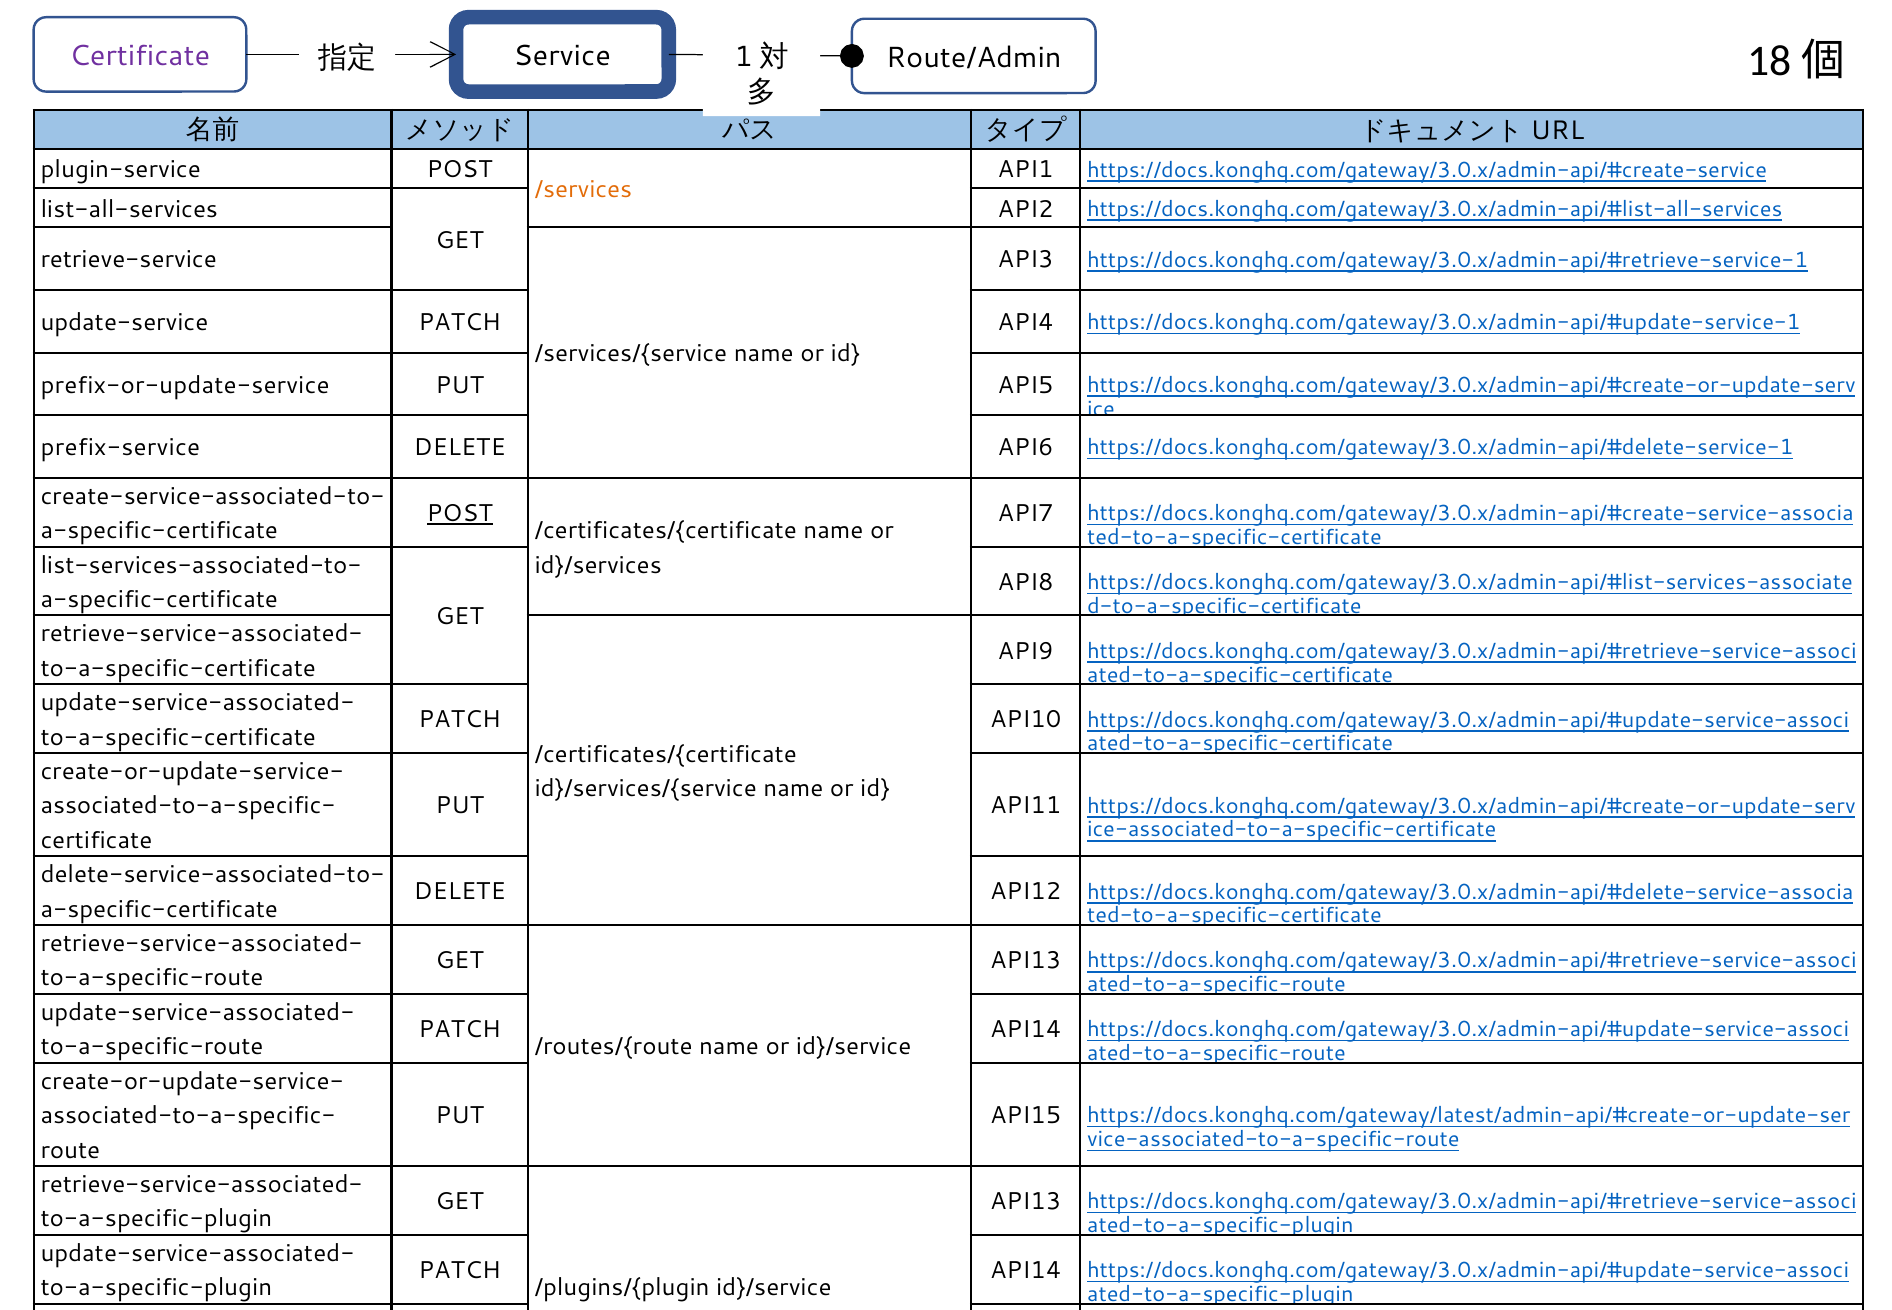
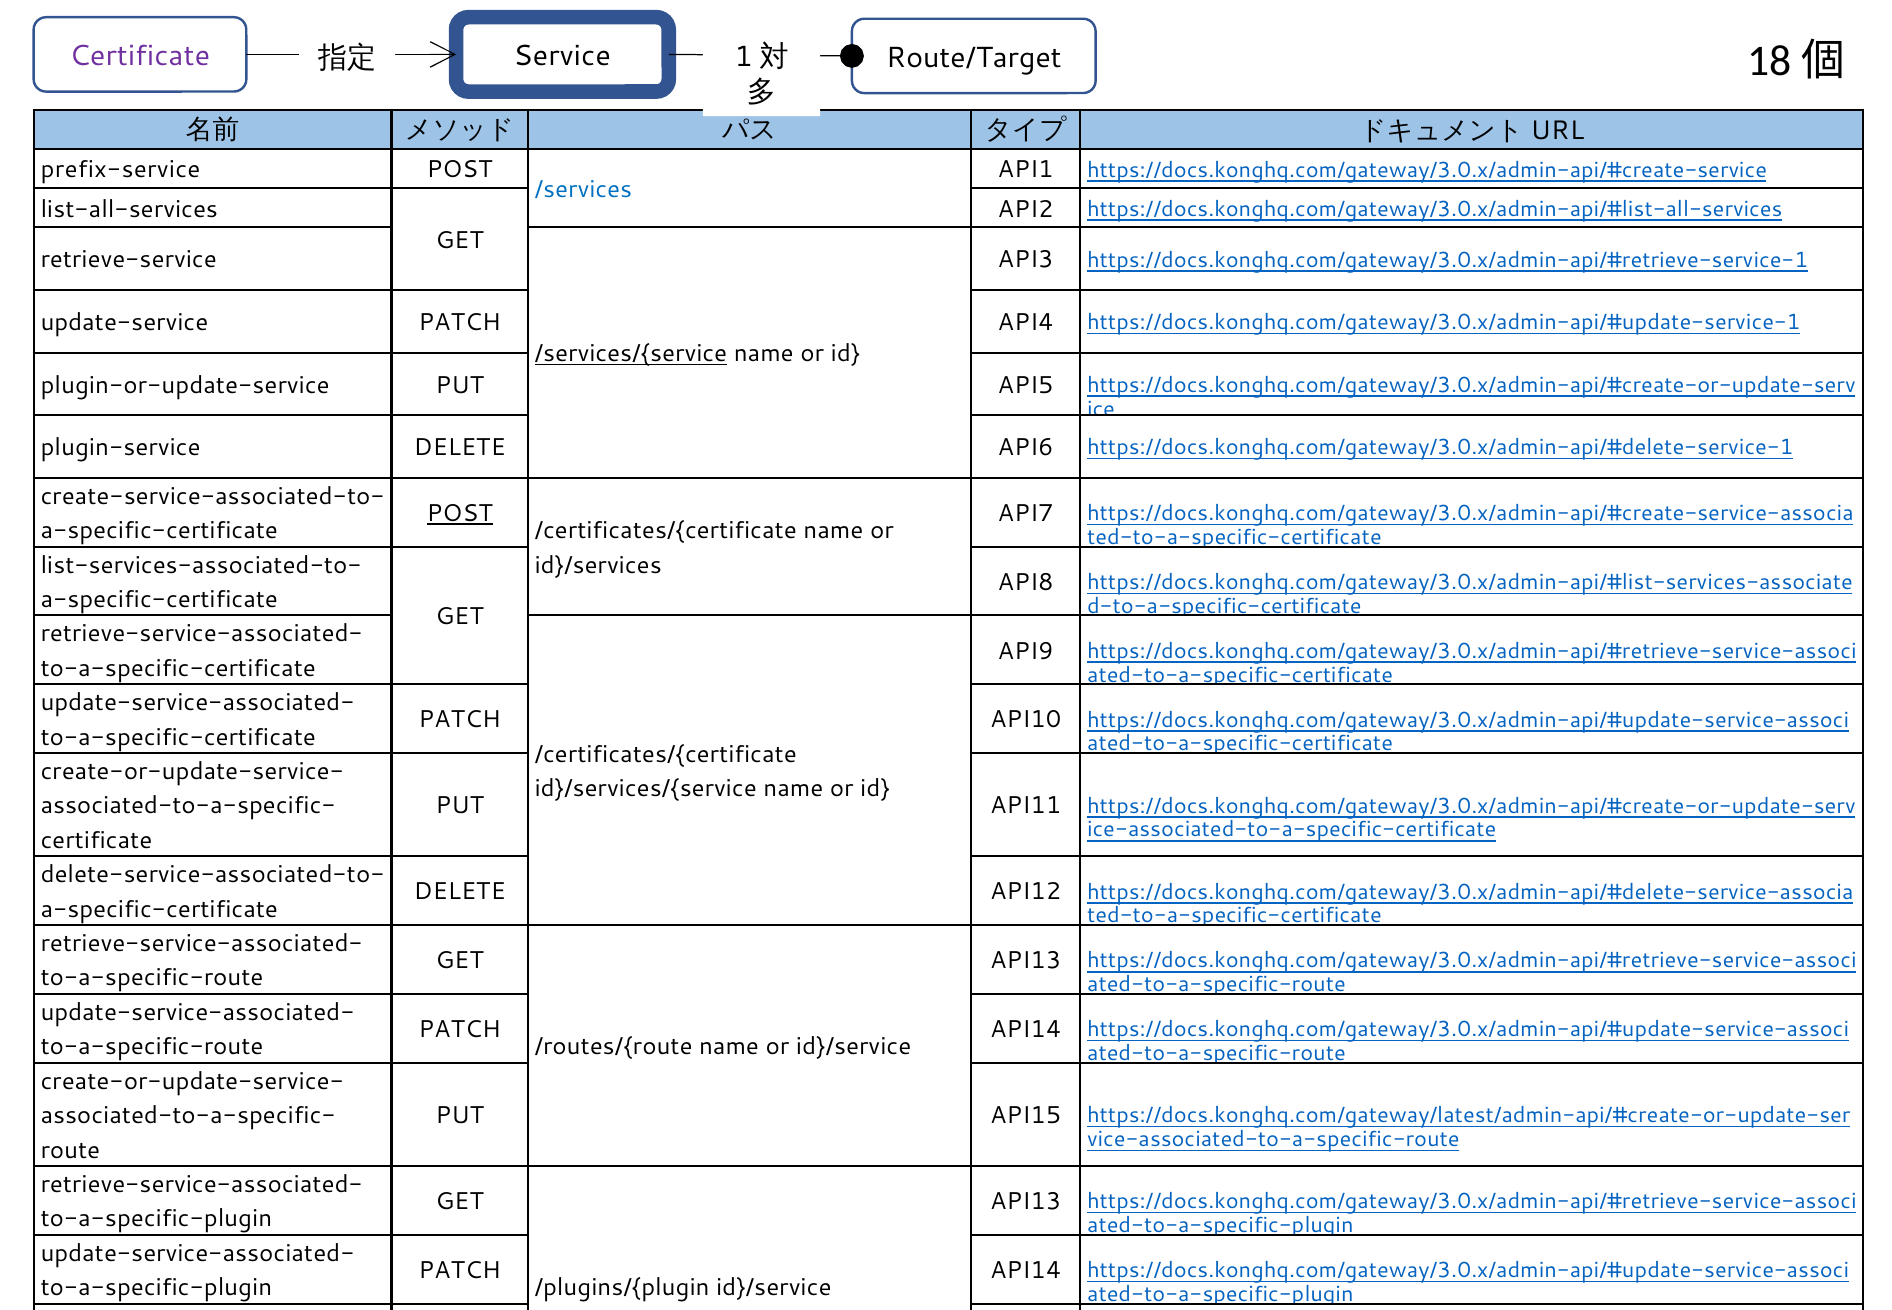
Route/Admin: Route/Admin -> Route/Target
plugin-service: plugin-service -> prefix-service
/services colour: orange -> blue
/services/{service underline: none -> present
prefix-or-update-service: prefix-or-update-service -> plugin-or-update-service
prefix-service: prefix-service -> plugin-service
